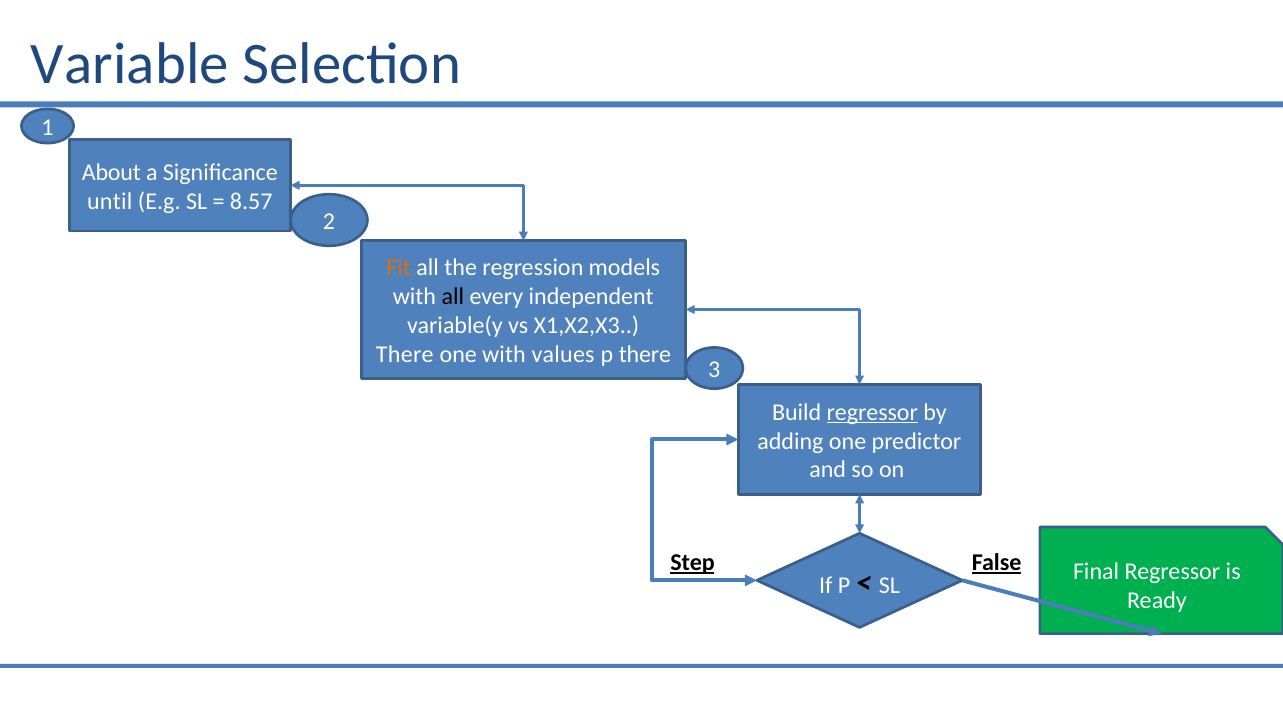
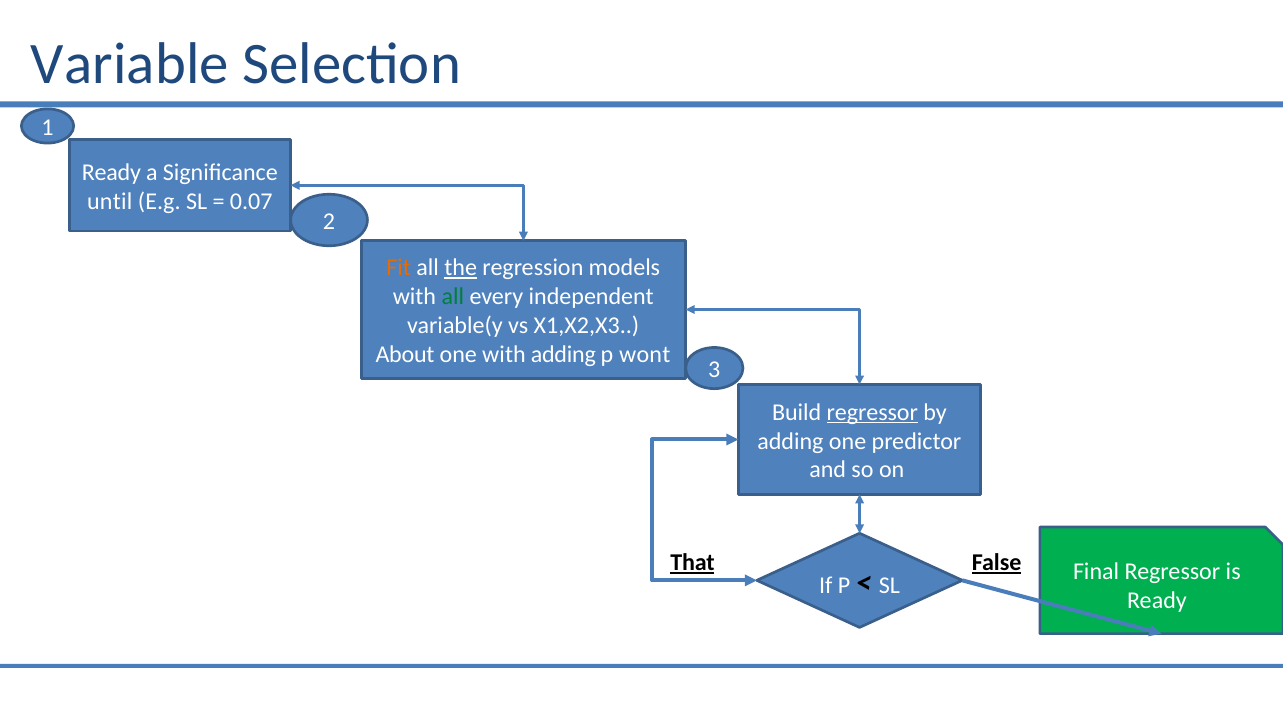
About at (111, 172): About -> Ready
8.57: 8.57 -> 0.07
the underline: none -> present
all at (453, 297) colour: black -> green
There at (405, 354): There -> About
with values: values -> adding
p there: there -> wont
Step: Step -> That
